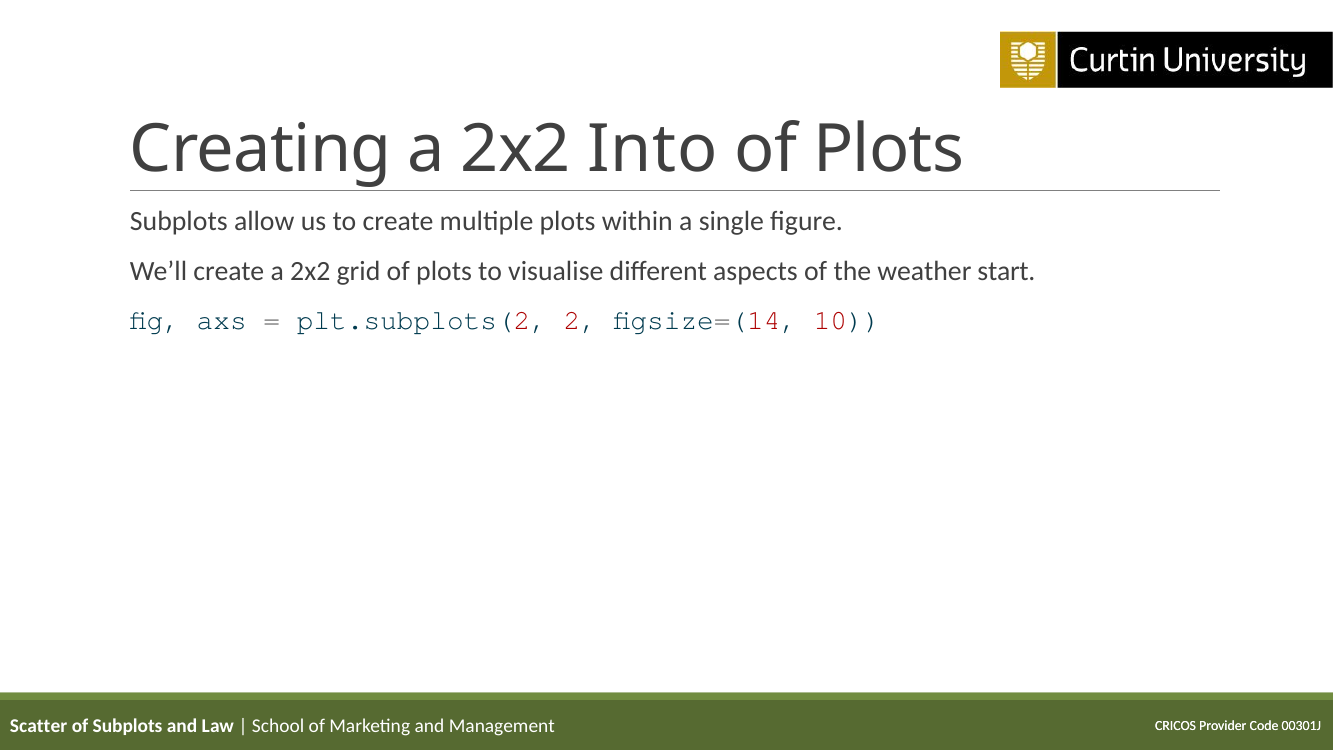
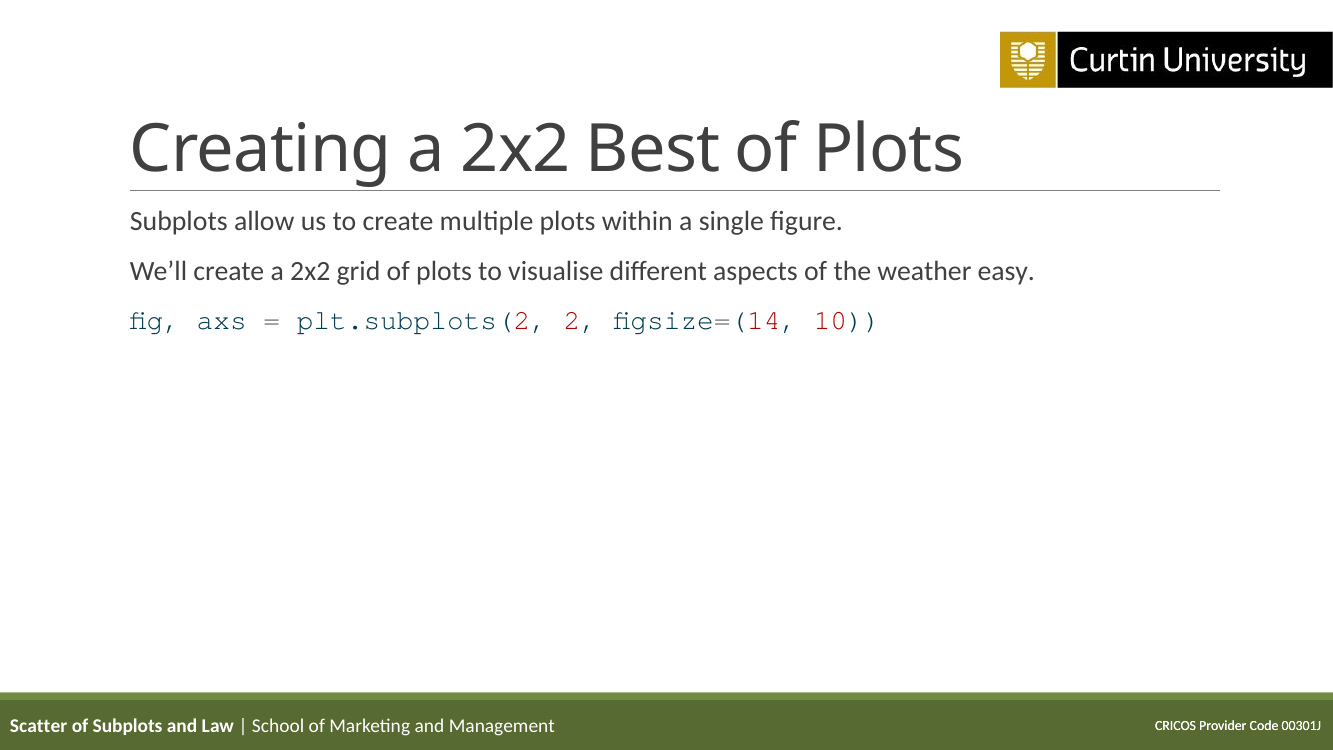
Into: Into -> Best
start: start -> easy
